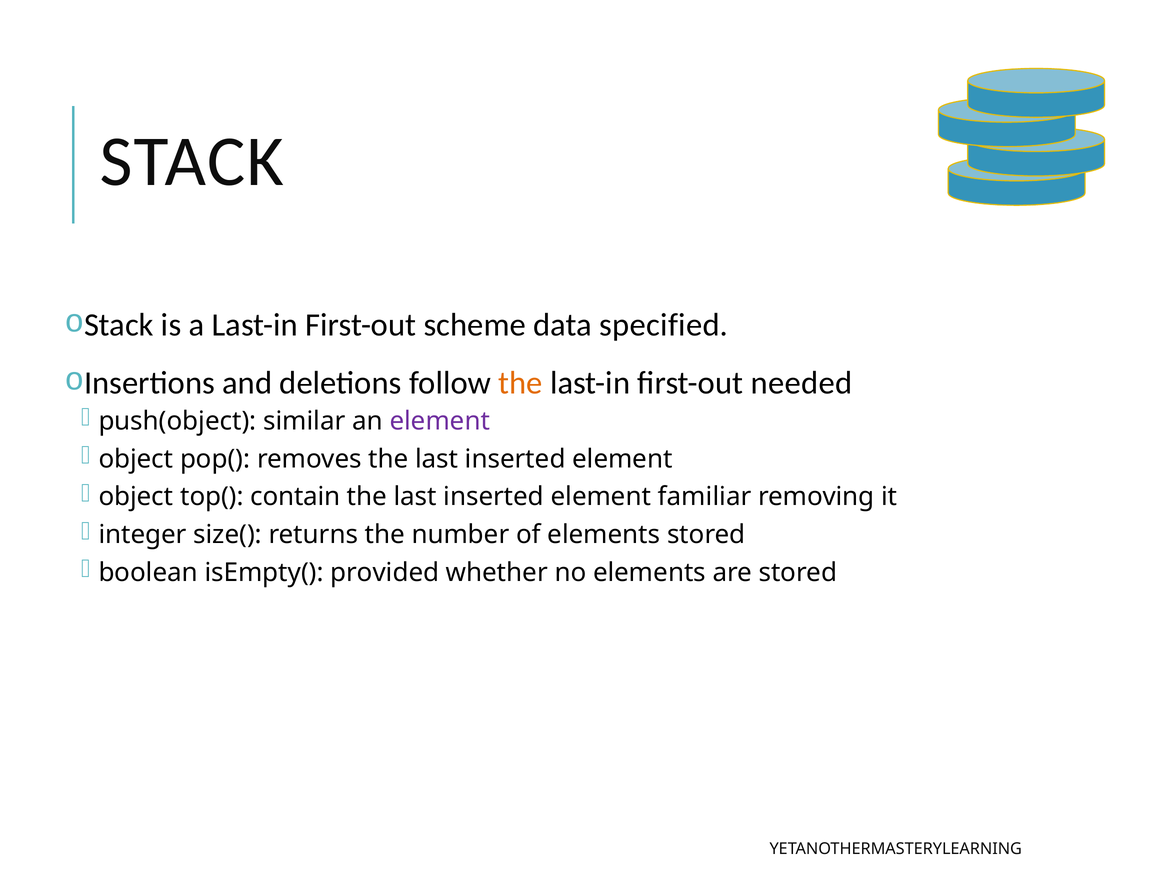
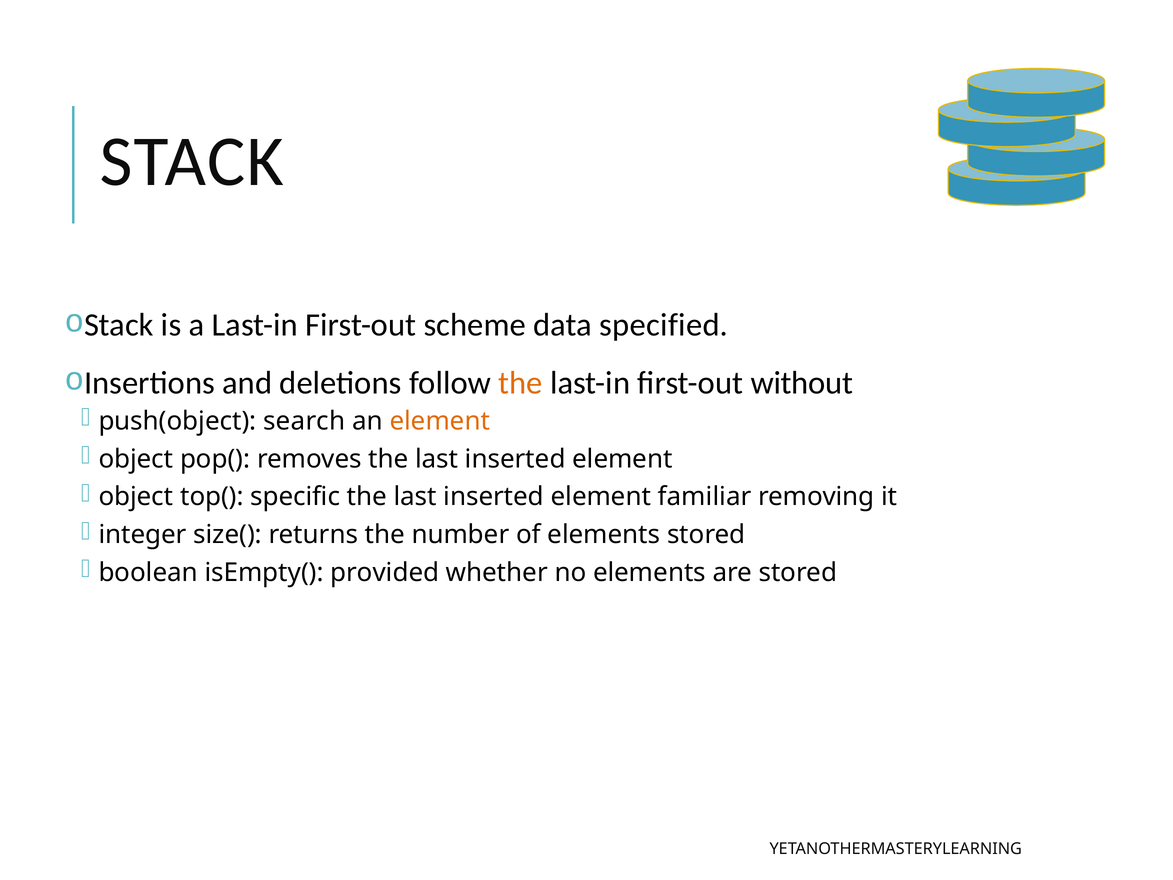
needed: needed -> without
similar: similar -> search
element at (440, 421) colour: purple -> orange
contain: contain -> specific
